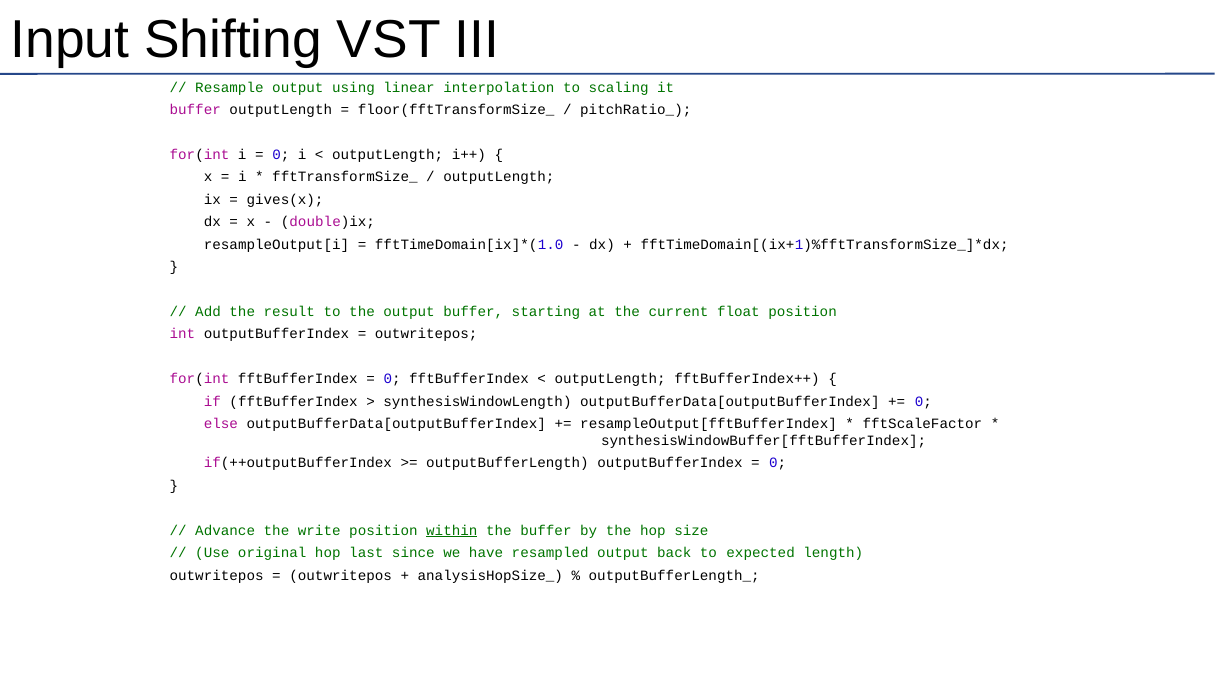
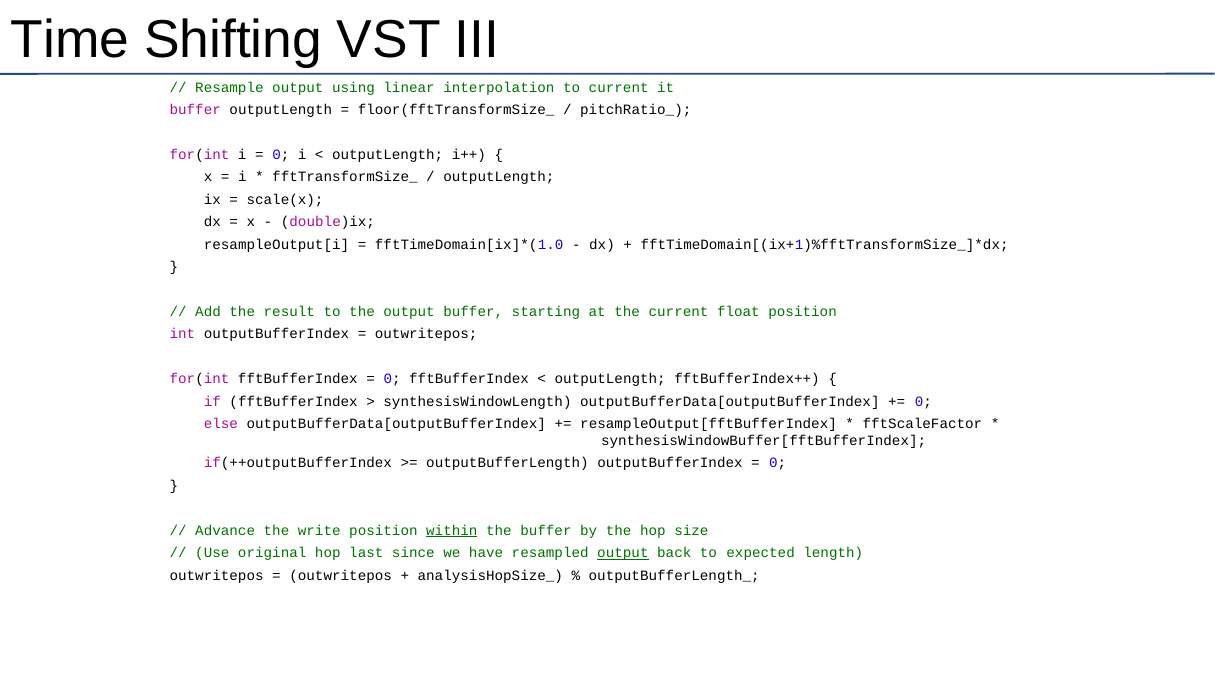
Input: Input -> Time
to scaling: scaling -> current
gives(x: gives(x -> scale(x
output at (623, 553) underline: none -> present
